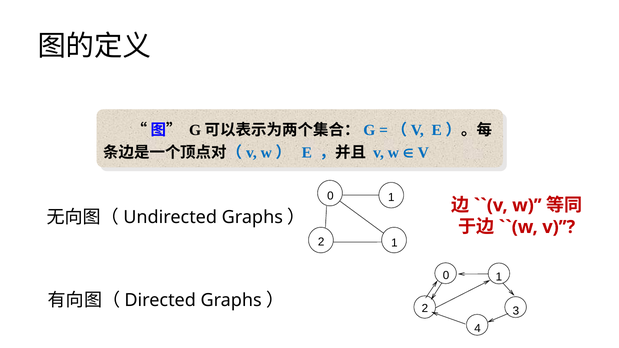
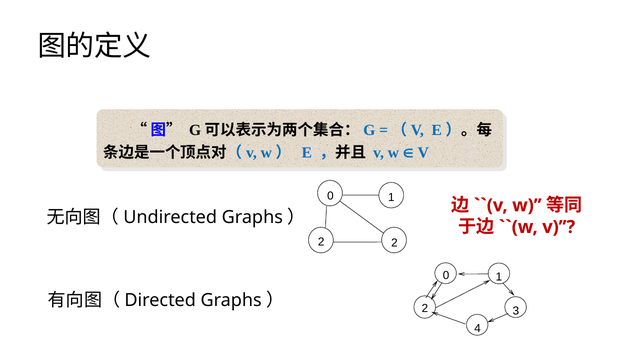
2 1: 1 -> 2
